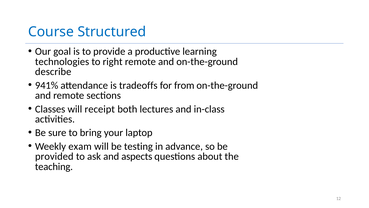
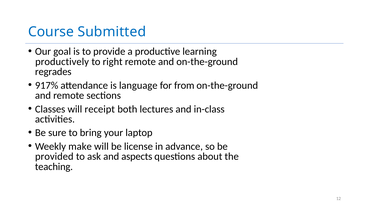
Structured: Structured -> Submitted
technologies: technologies -> productively
describe: describe -> regrades
941%: 941% -> 917%
tradeoffs: tradeoffs -> language
exam: exam -> make
testing: testing -> license
